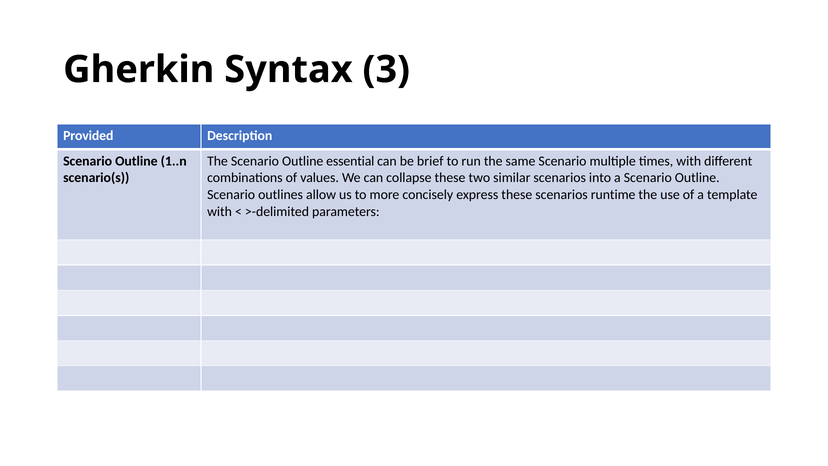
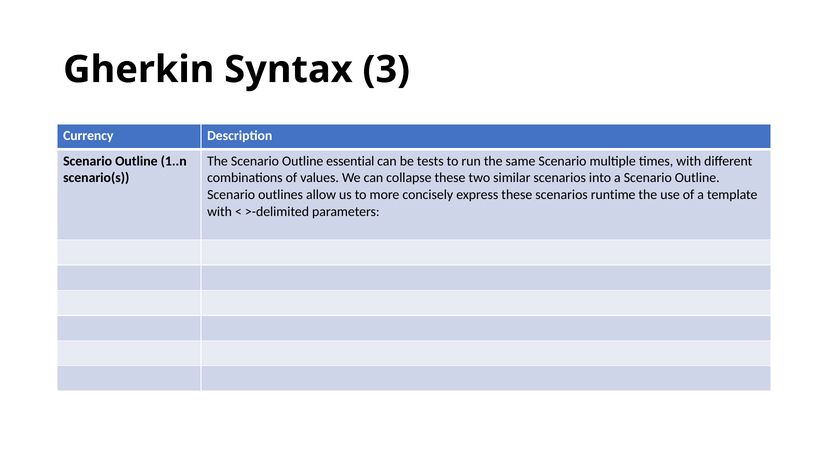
Provided: Provided -> Currency
brief: brief -> tests
